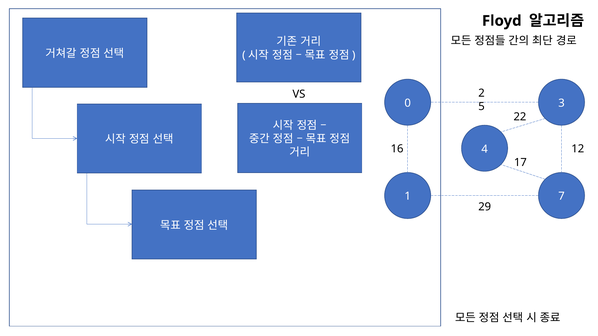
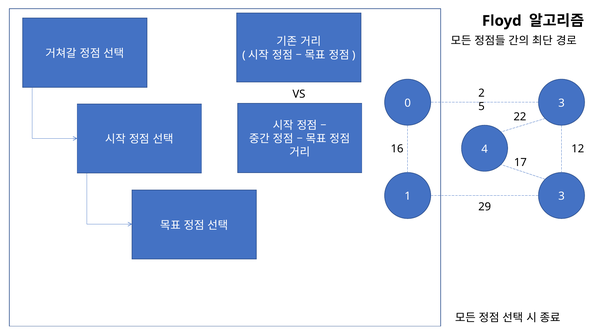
1 7: 7 -> 3
